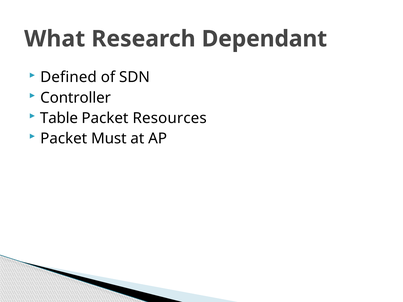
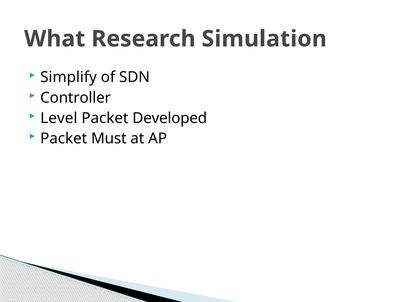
Dependant: Dependant -> Simulation
Defined: Defined -> Simplify
Table: Table -> Level
Resources: Resources -> Developed
